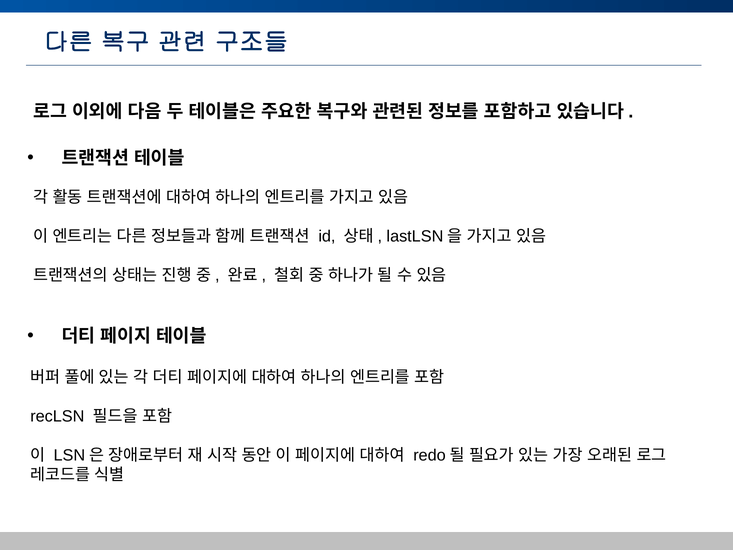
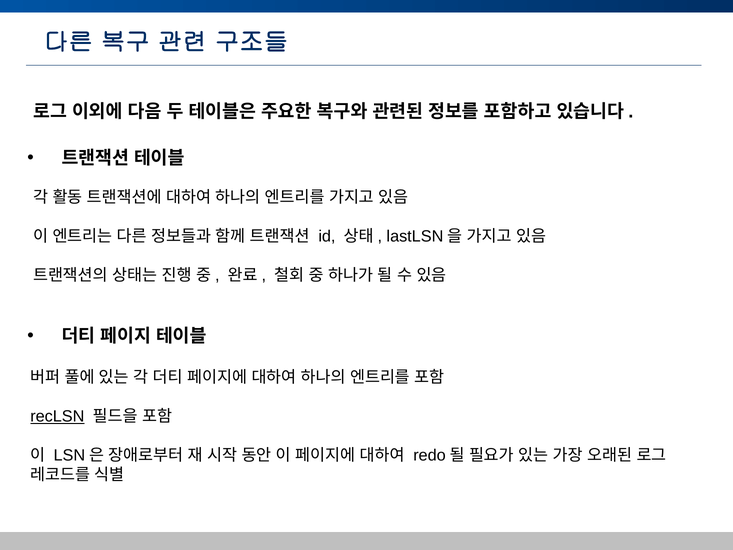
recLSN underline: none -> present
